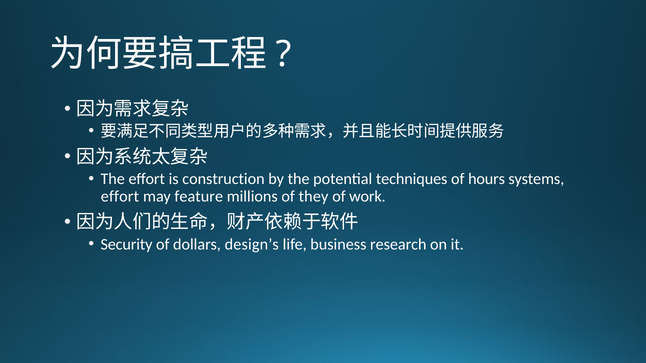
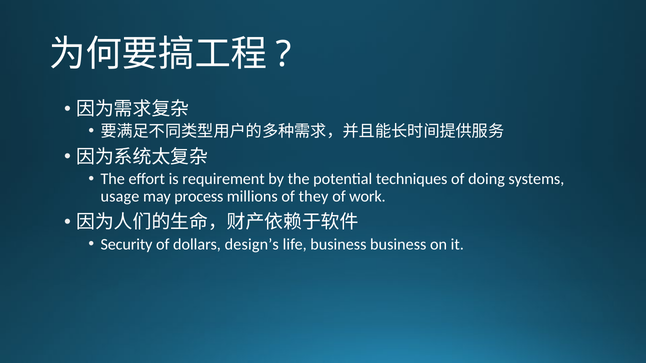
construction: construction -> requirement
hours: hours -> doing
effort at (120, 197): effort -> usage
feature: feature -> process
business research: research -> business
